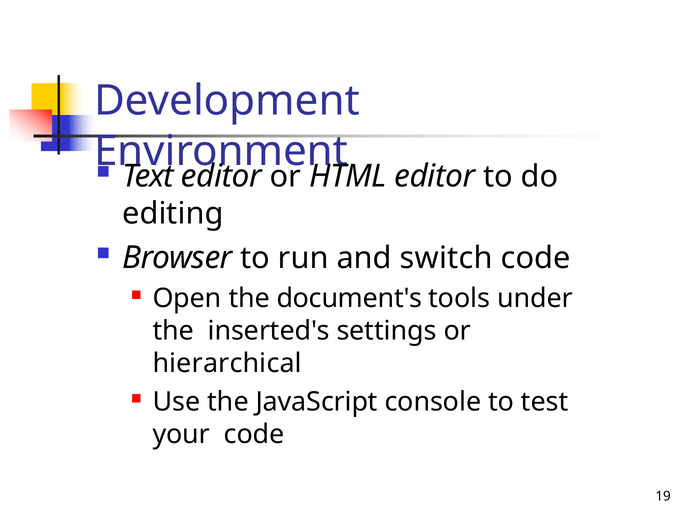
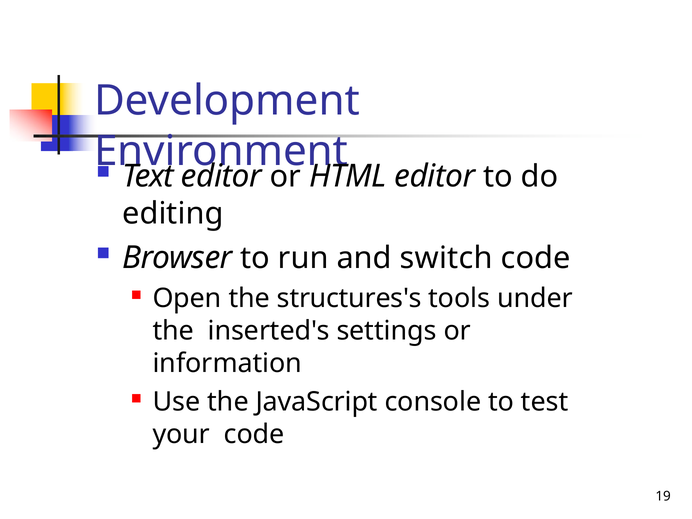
document's: document's -> structures's
hierarchical: hierarchical -> information
